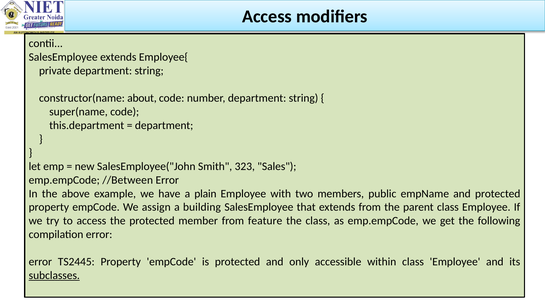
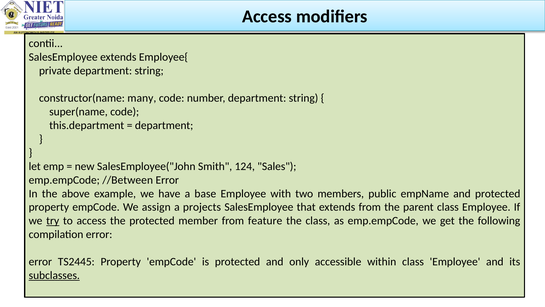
about: about -> many
323: 323 -> 124
plain: plain -> base
building: building -> projects
try underline: none -> present
